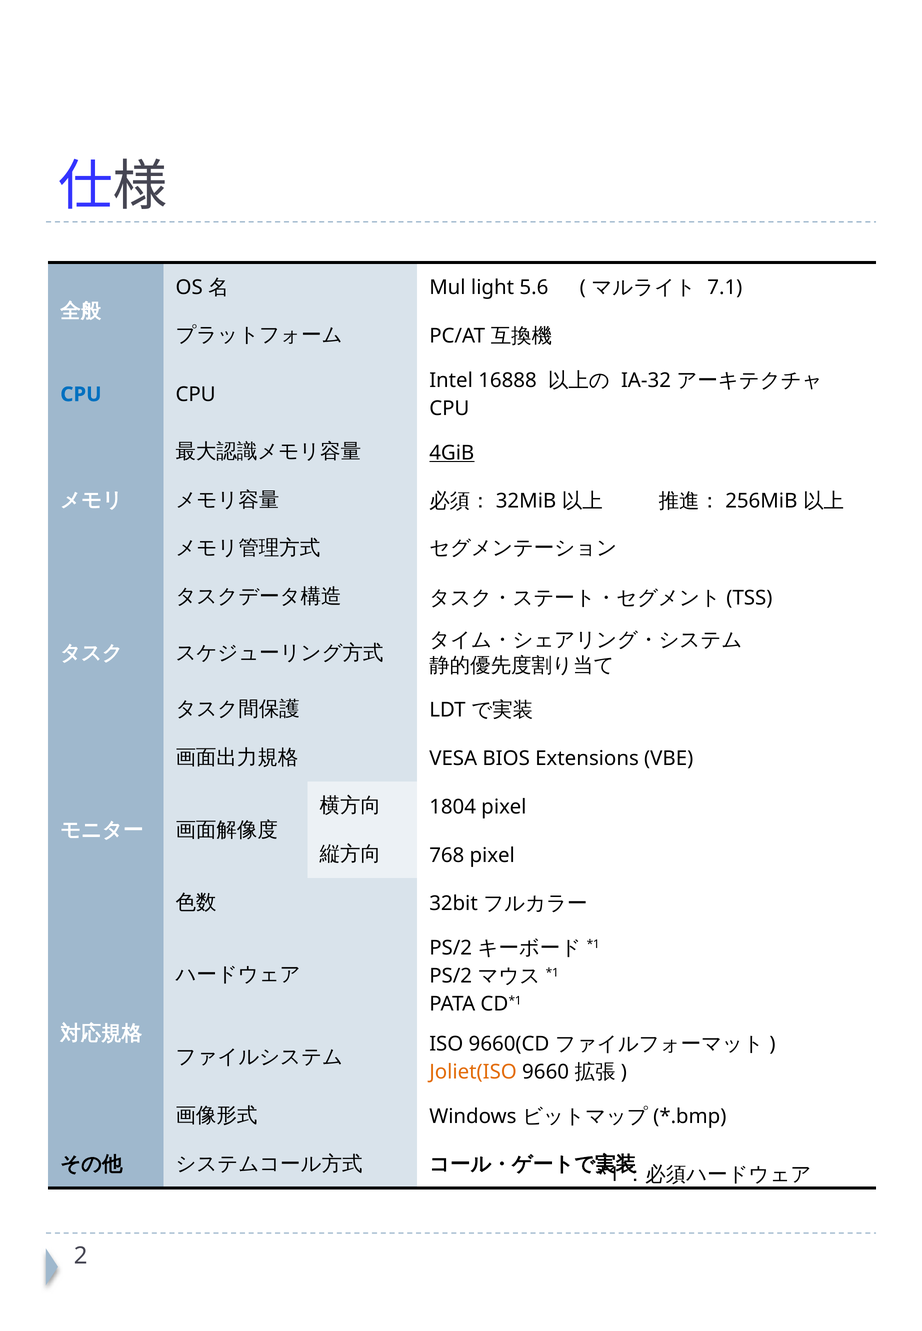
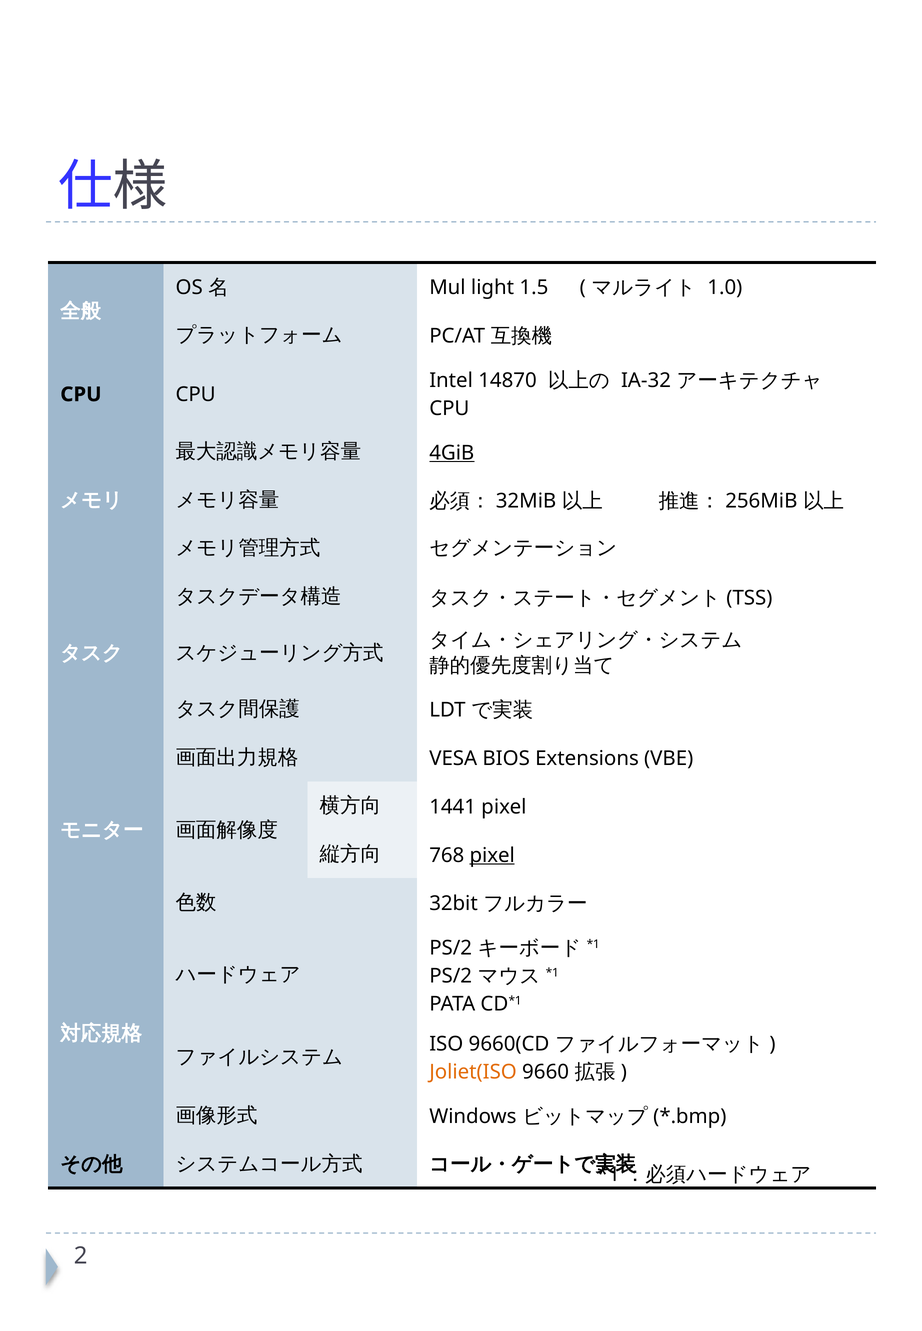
5.6: 5.6 -> 1.5
7.1: 7.1 -> 1.0
16888: 16888 -> 14870
CPU at (81, 395) colour: blue -> black
1804: 1804 -> 1441
pixel at (492, 856) underline: none -> present
